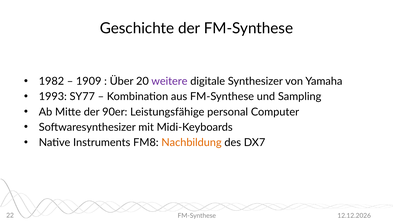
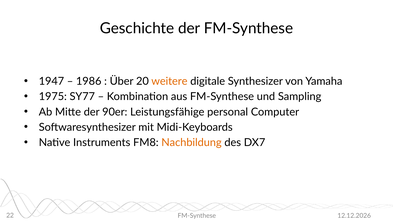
1982: 1982 -> 1947
1909: 1909 -> 1986
weitere colour: purple -> orange
1993: 1993 -> 1975
